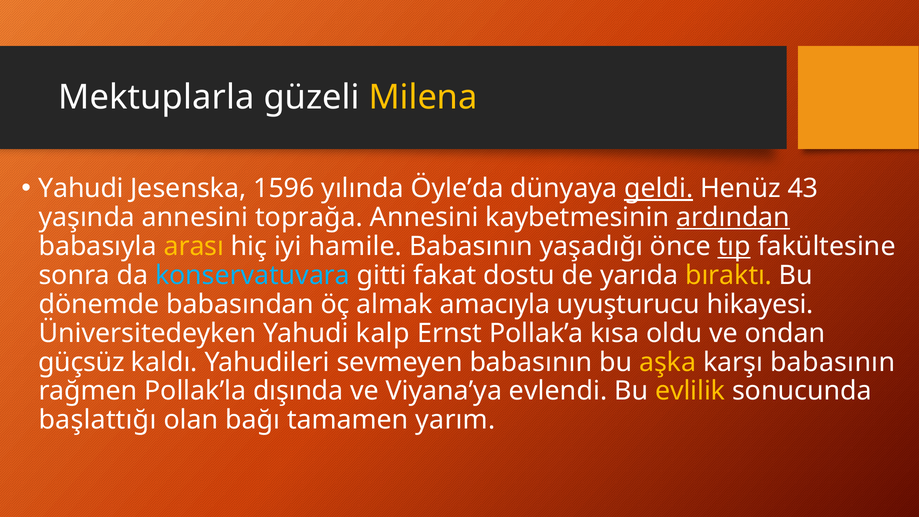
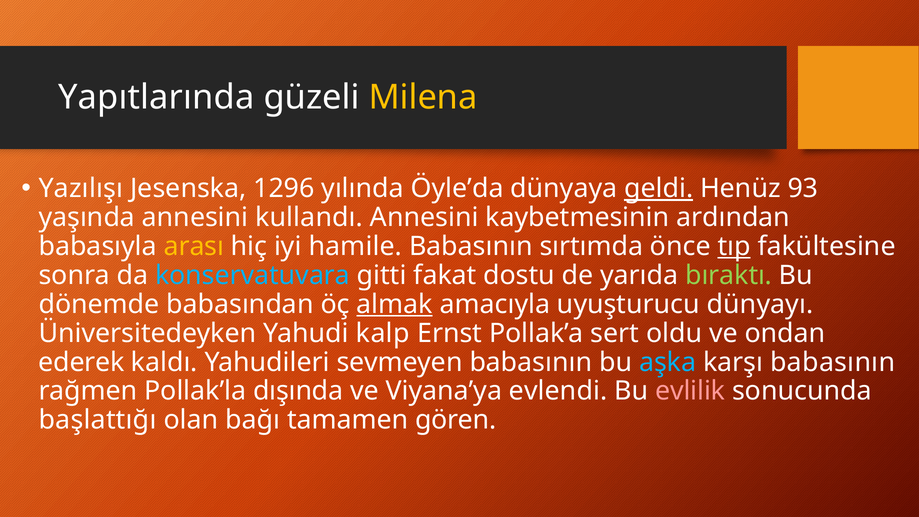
Mektuplarla: Mektuplarla -> Yapıtlarında
Yahudi at (81, 188): Yahudi -> Yazılışı
1596: 1596 -> 1296
43: 43 -> 93
toprağa: toprağa -> kullandı
ardından underline: present -> none
yaşadığı: yaşadığı -> sırtımda
bıraktı colour: yellow -> light green
almak underline: none -> present
hikayesi: hikayesi -> dünyayı
kısa: kısa -> sert
güçsüz: güçsüz -> ederek
aşka colour: yellow -> light blue
evlilik colour: yellow -> pink
yarım: yarım -> gören
